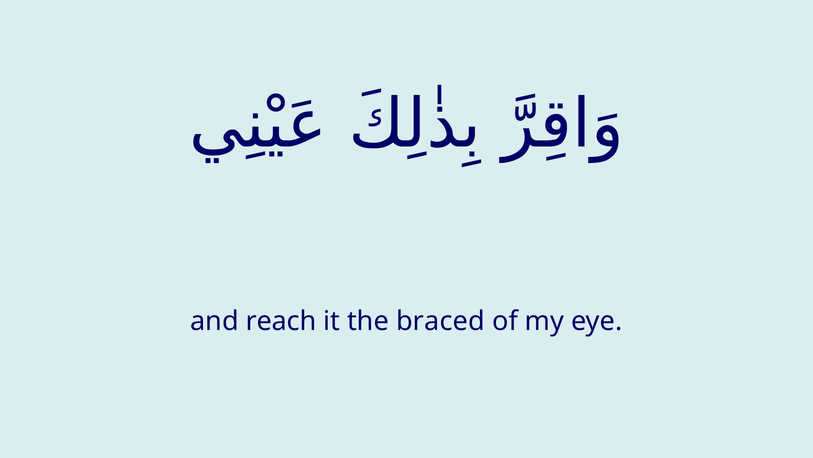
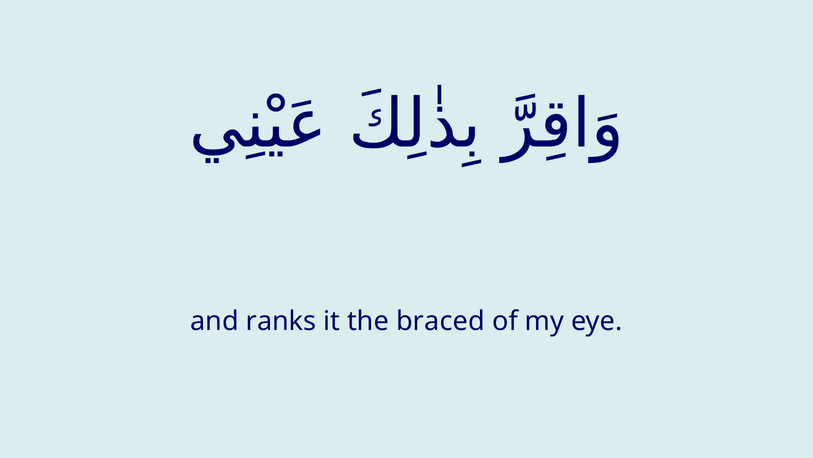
reach: reach -> ranks
